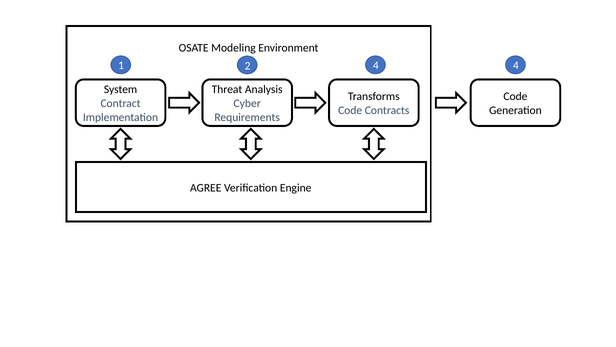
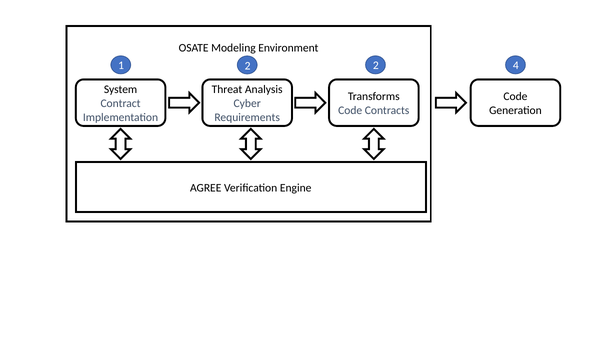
2 4: 4 -> 2
